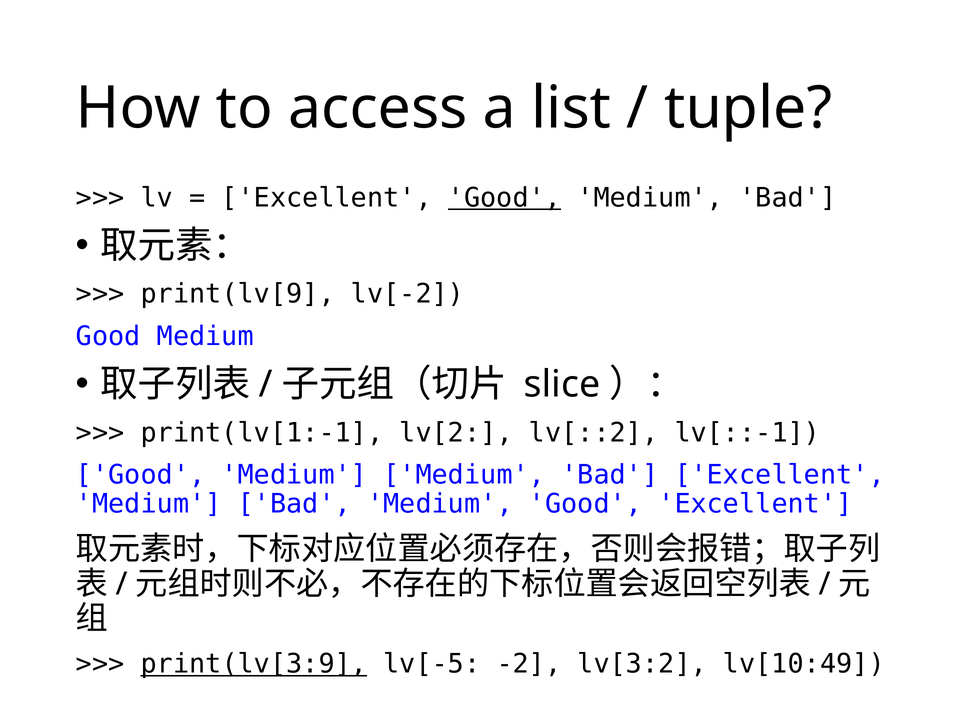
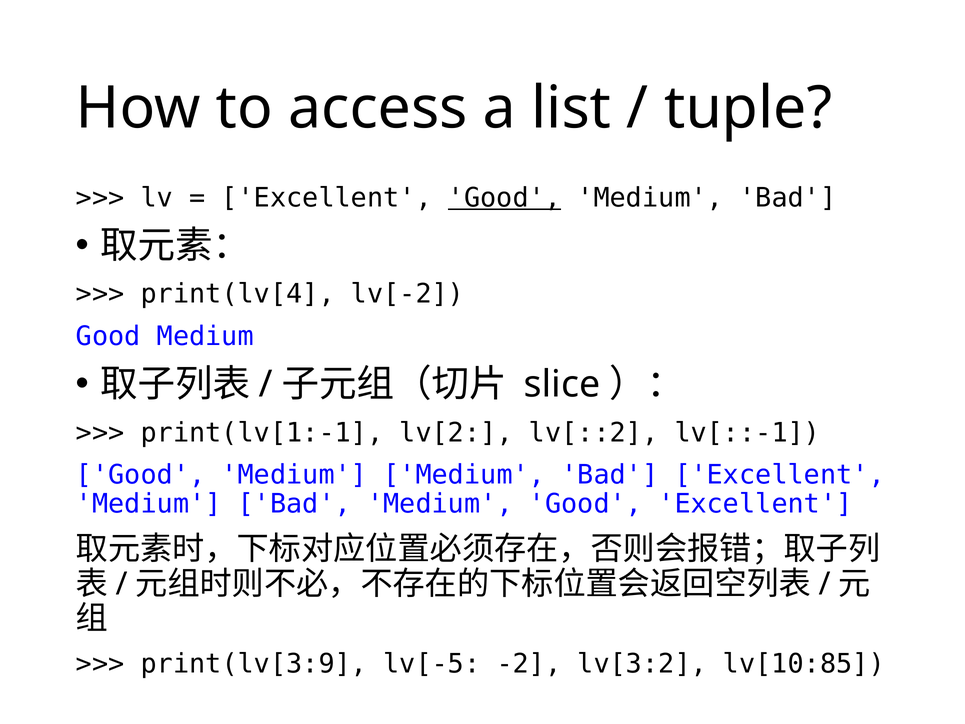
print(lv[9: print(lv[9 -> print(lv[4
print(lv[3:9 underline: present -> none
lv[10:49: lv[10:49 -> lv[10:85
